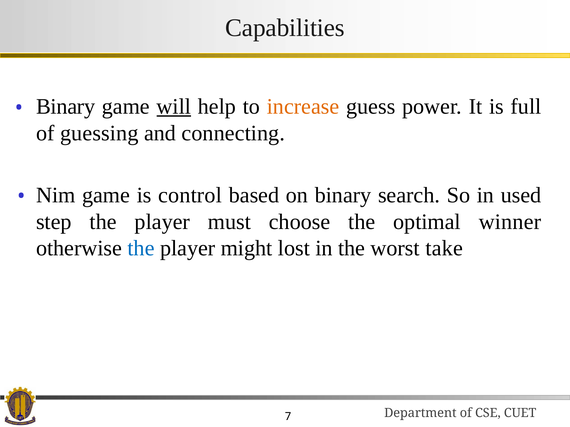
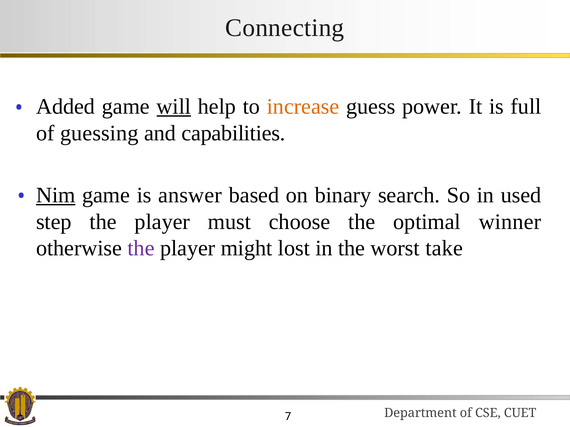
Capabilities: Capabilities -> Connecting
Binary at (66, 107): Binary -> Added
connecting: connecting -> capabilities
Nim underline: none -> present
control: control -> answer
the at (141, 249) colour: blue -> purple
